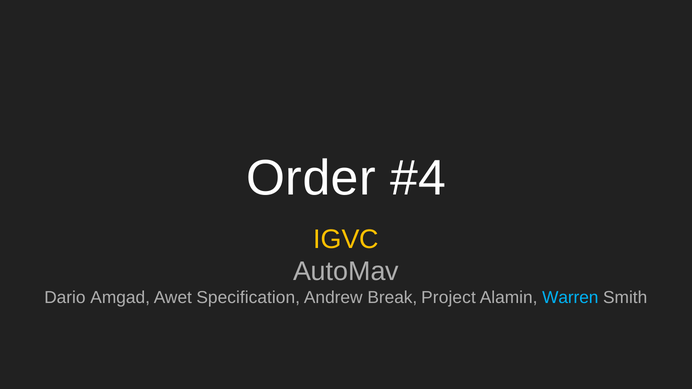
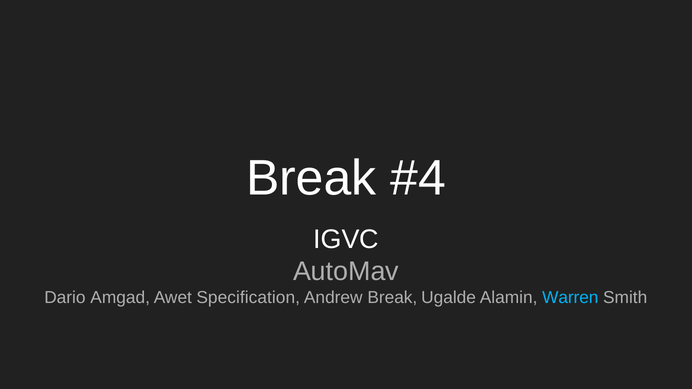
Order at (311, 178): Order -> Break
IGVC colour: yellow -> white
Project: Project -> Ugalde
